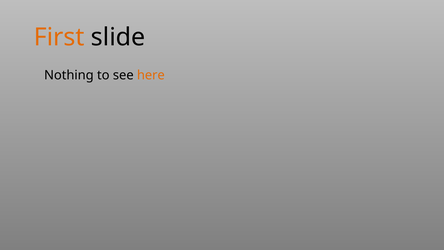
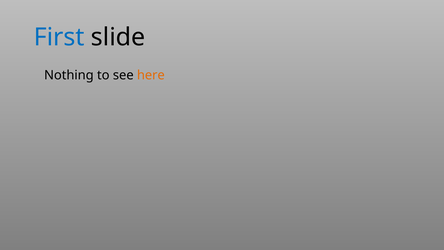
First colour: orange -> blue
